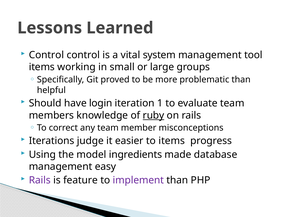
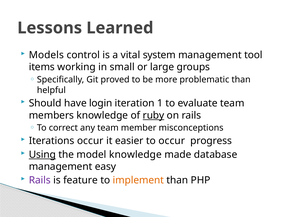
Control at (46, 55): Control -> Models
Iterations judge: judge -> occur
to items: items -> occur
Using underline: none -> present
model ingredients: ingredients -> knowledge
implement colour: purple -> orange
